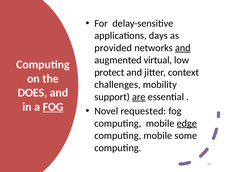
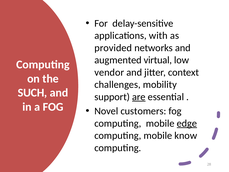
days: days -> with
and at (183, 48) underline: present -> none
protect: protect -> vendor
DOES: DOES -> SUCH
FOG at (53, 107) underline: present -> none
requested: requested -> customers
some: some -> know
